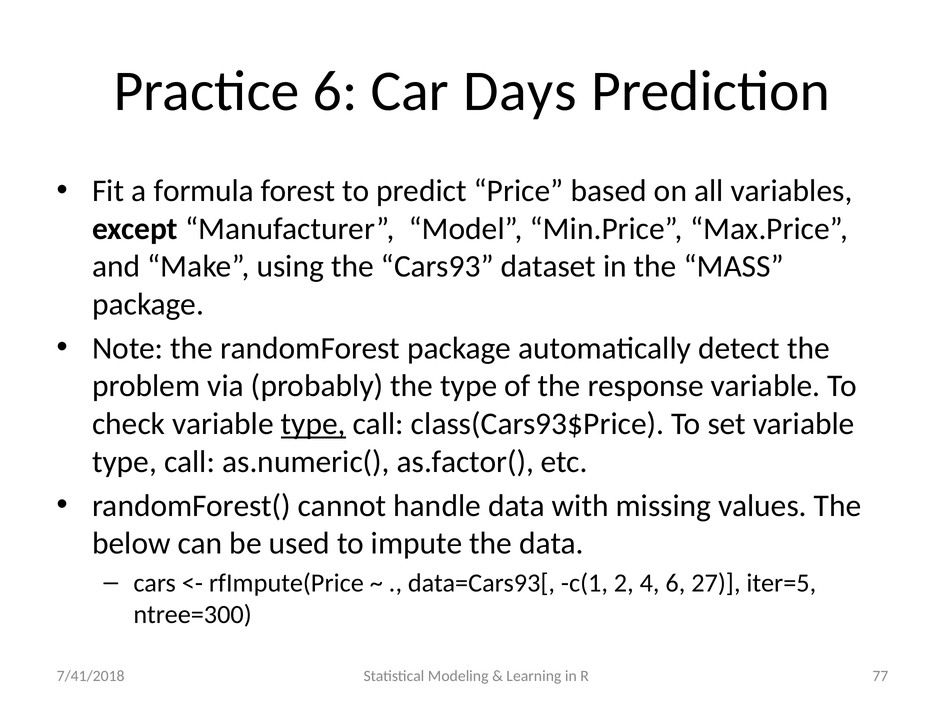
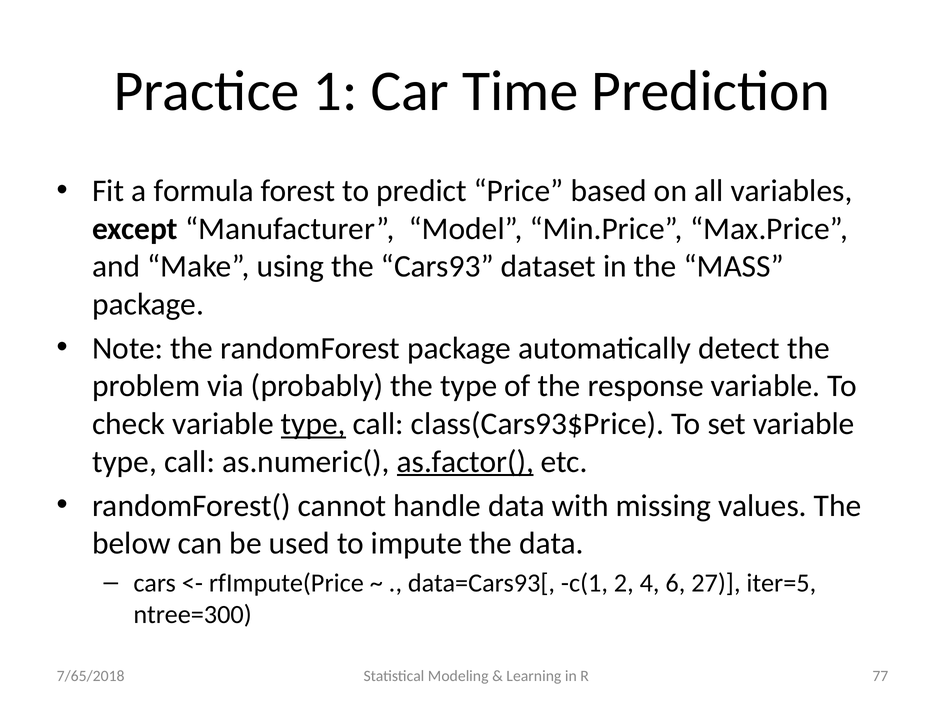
Practice 6: 6 -> 1
Days: Days -> Time
as.factor( underline: none -> present
7/41/2018: 7/41/2018 -> 7/65/2018
